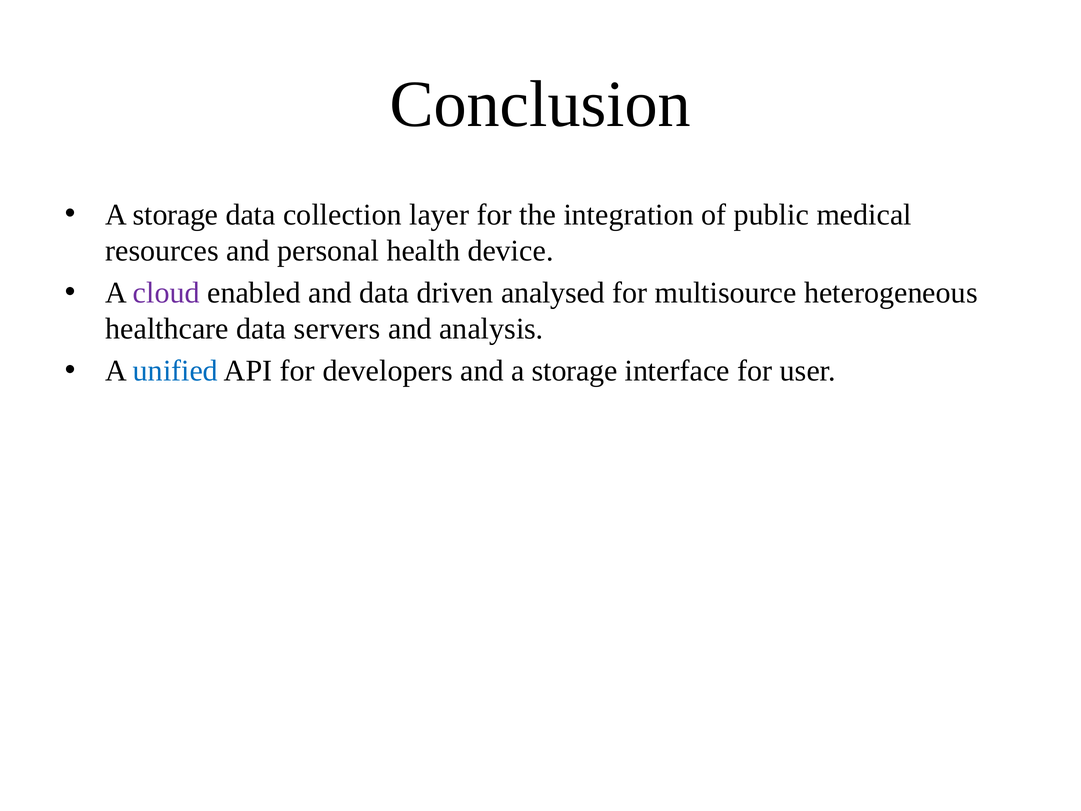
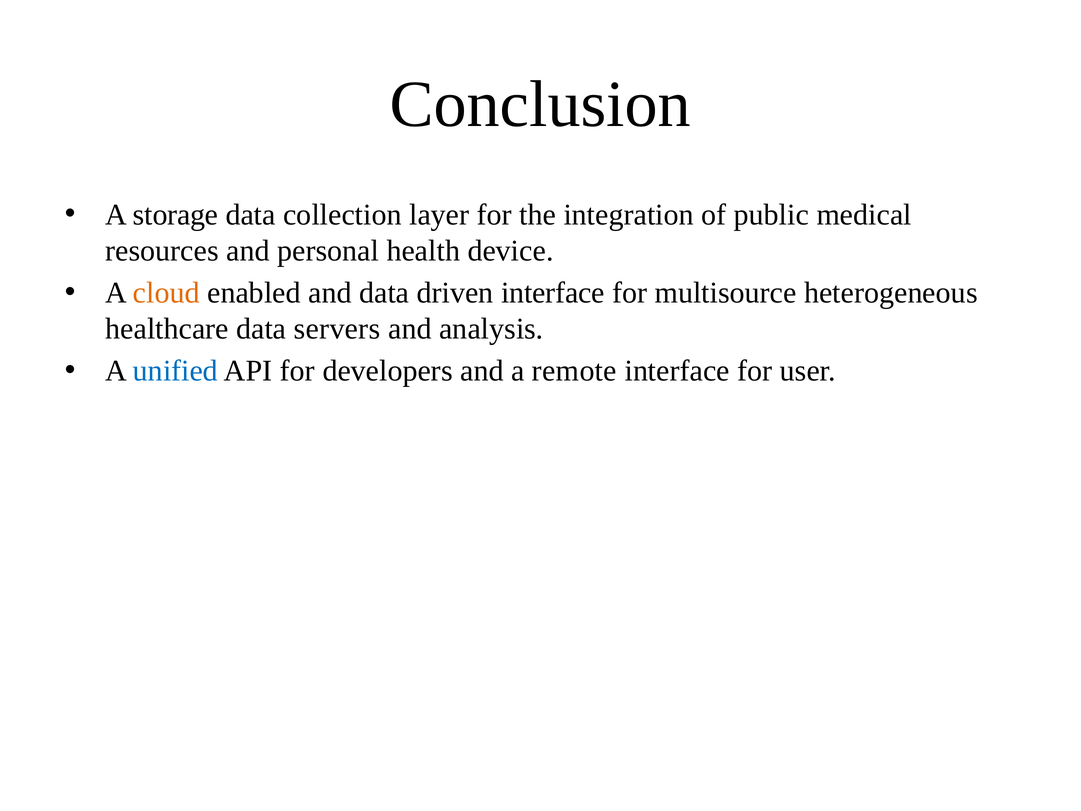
cloud colour: purple -> orange
driven analysed: analysed -> interface
and a storage: storage -> remote
